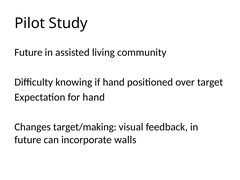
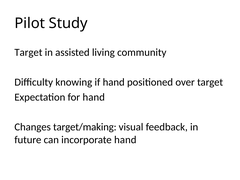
Future at (28, 52): Future -> Target
incorporate walls: walls -> hand
